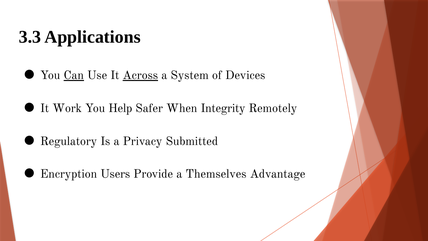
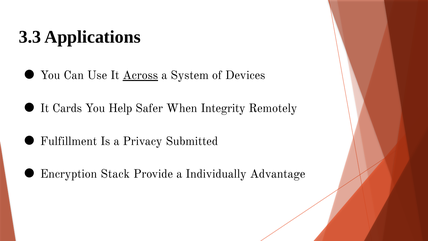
Can underline: present -> none
Work: Work -> Cards
Regulatory: Regulatory -> Fulfillment
Users: Users -> Stack
Themselves: Themselves -> Individually
